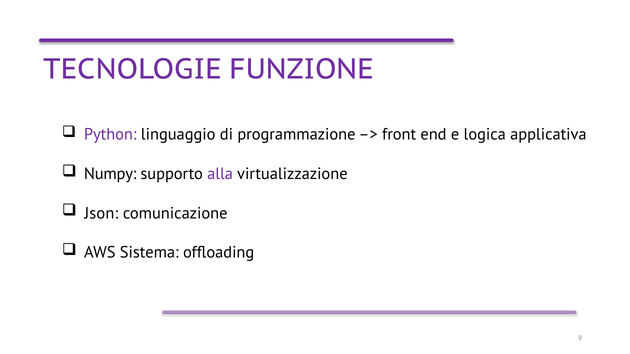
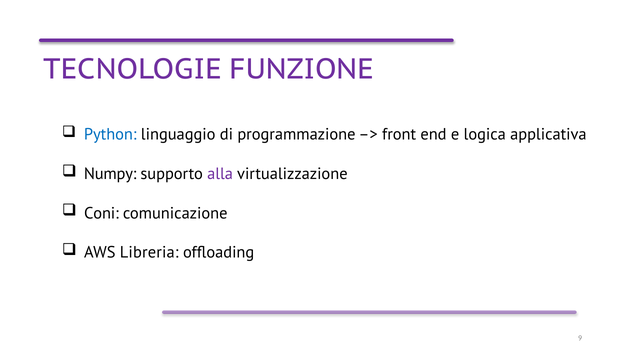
Python colour: purple -> blue
Json: Json -> Coni
Sistema: Sistema -> Libreria
